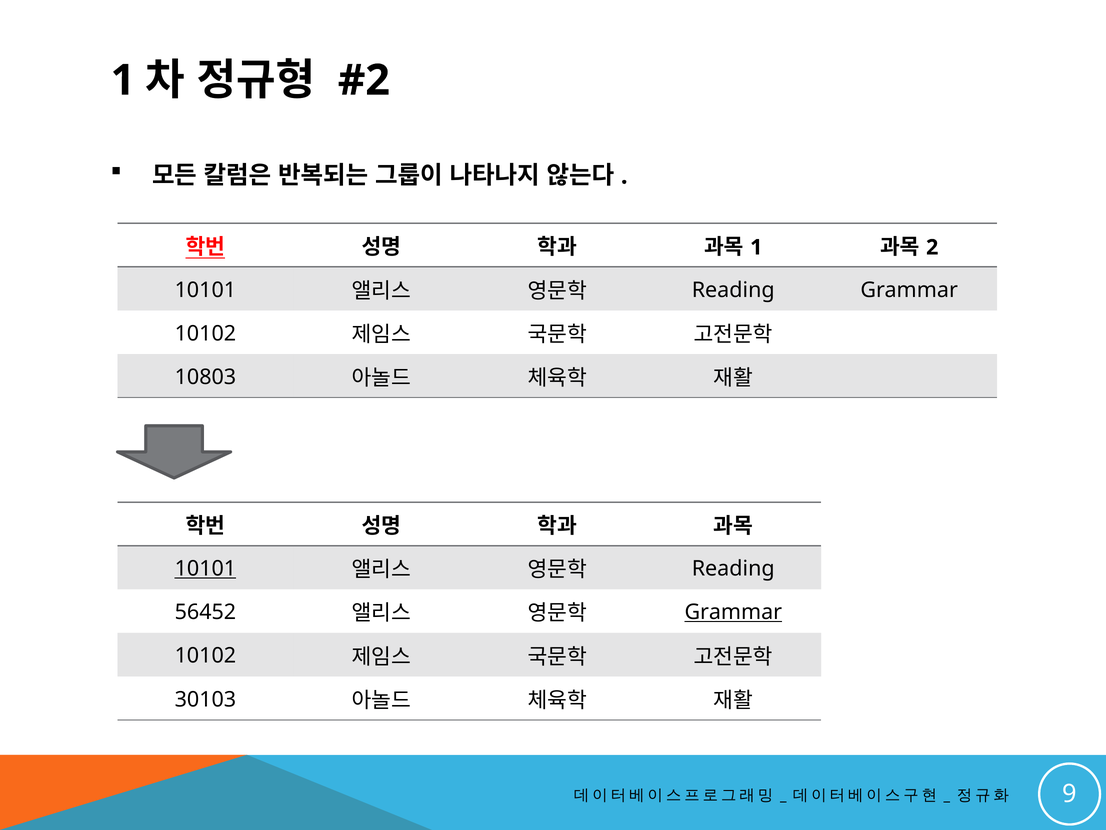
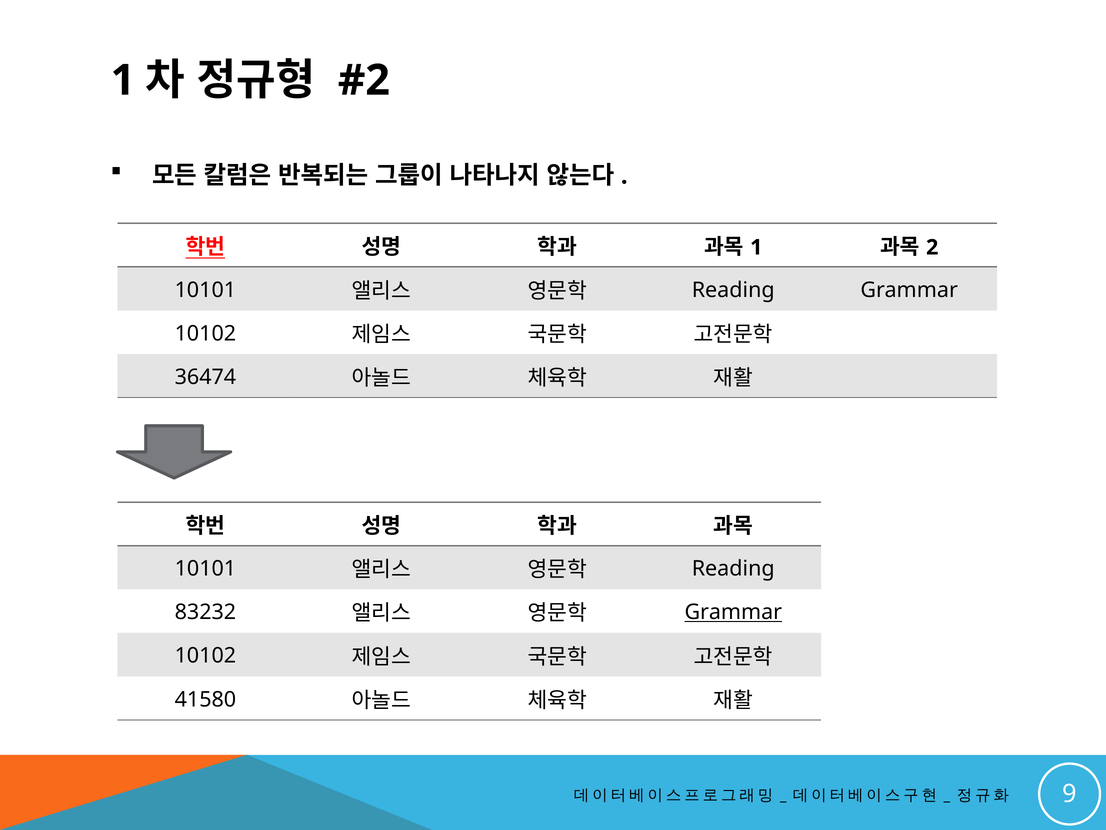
10803: 10803 -> 36474
10101 at (205, 568) underline: present -> none
56452: 56452 -> 83232
30103: 30103 -> 41580
